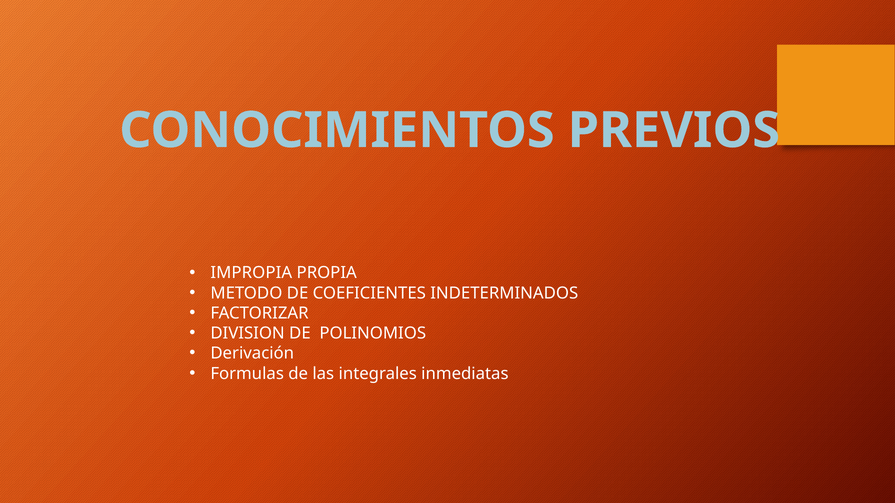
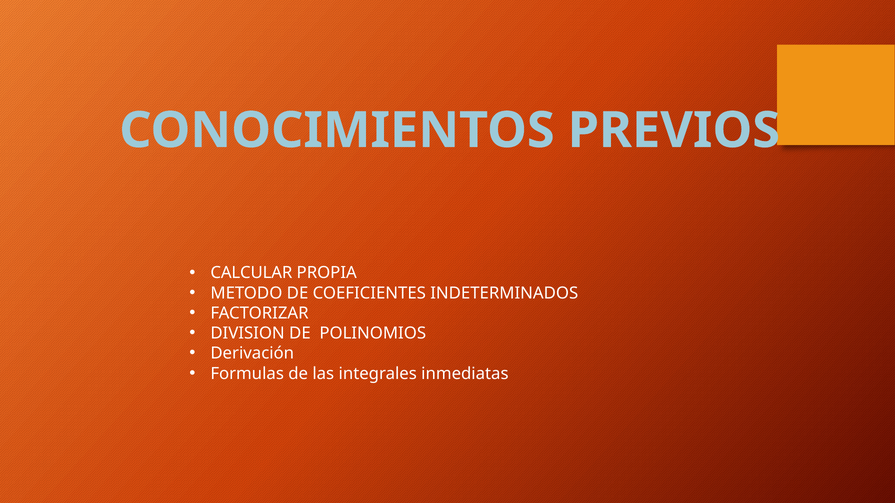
IMPROPIA: IMPROPIA -> CALCULAR
